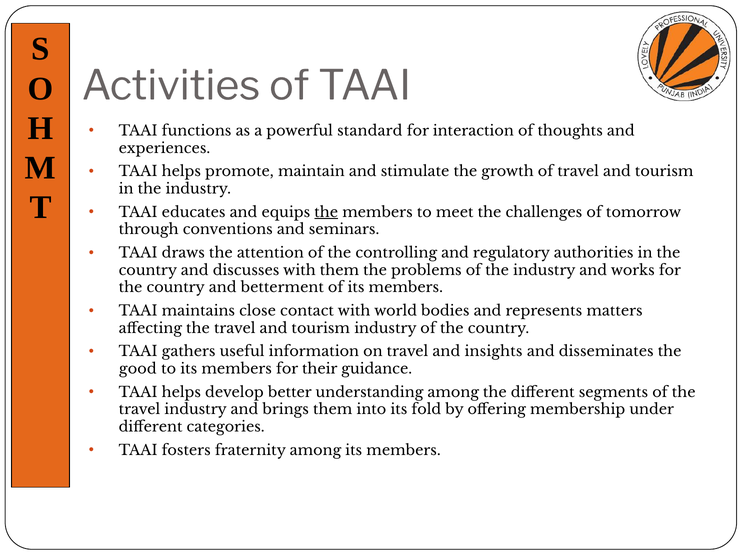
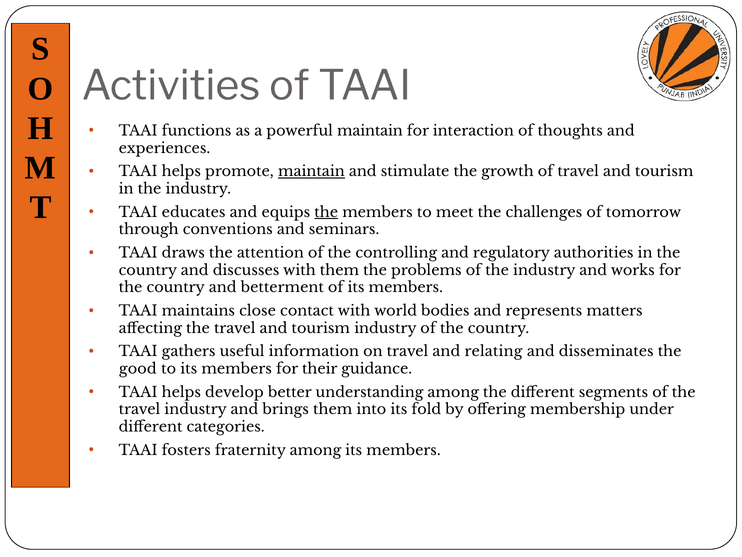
powerful standard: standard -> maintain
maintain at (311, 172) underline: none -> present
insights: insights -> relating
